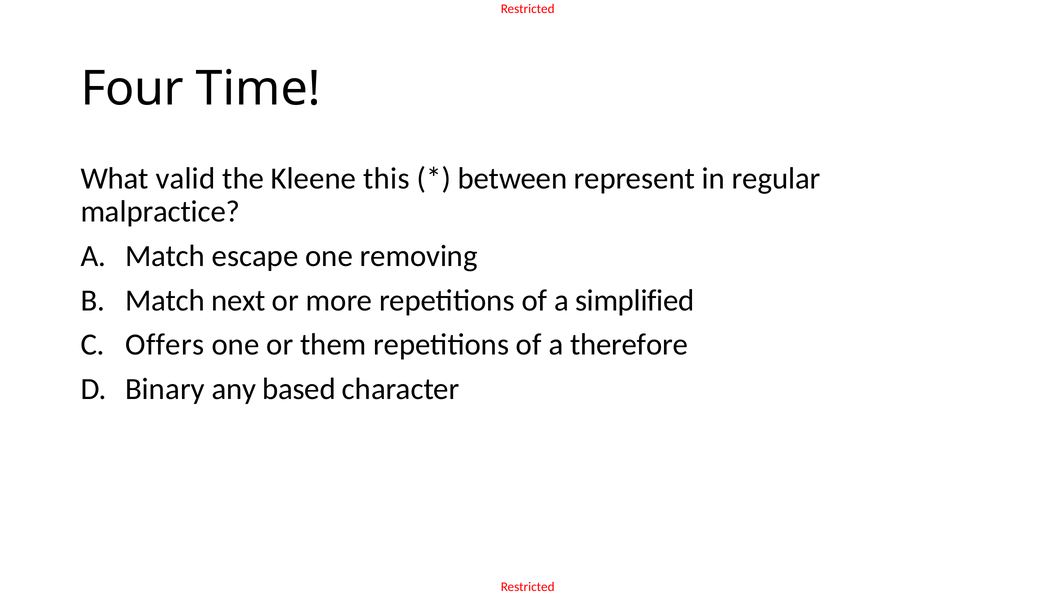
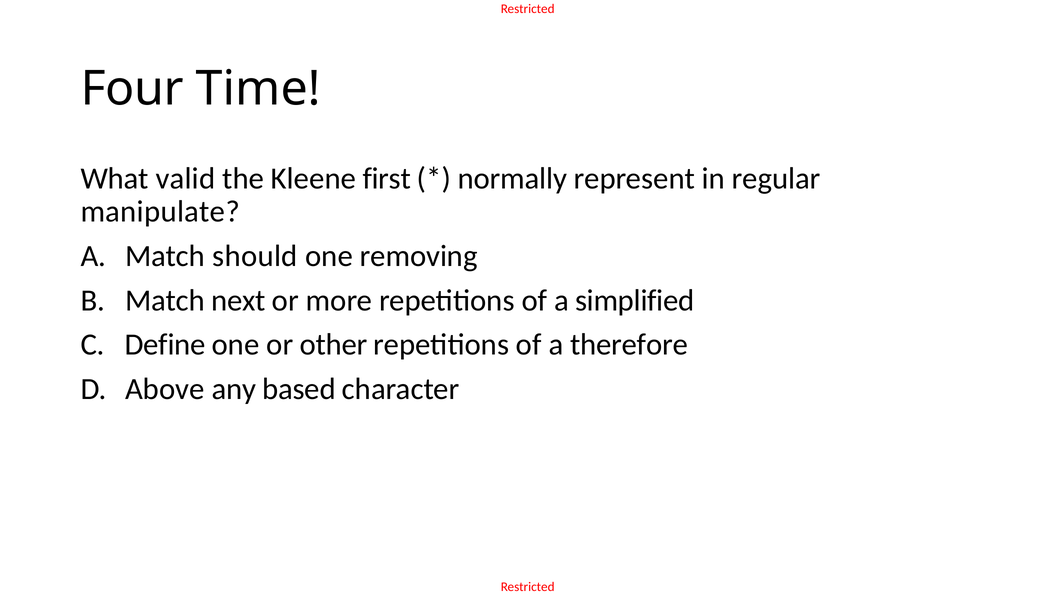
this: this -> first
between: between -> normally
malpractice: malpractice -> manipulate
escape: escape -> should
Offers: Offers -> Define
them: them -> other
Binary: Binary -> Above
